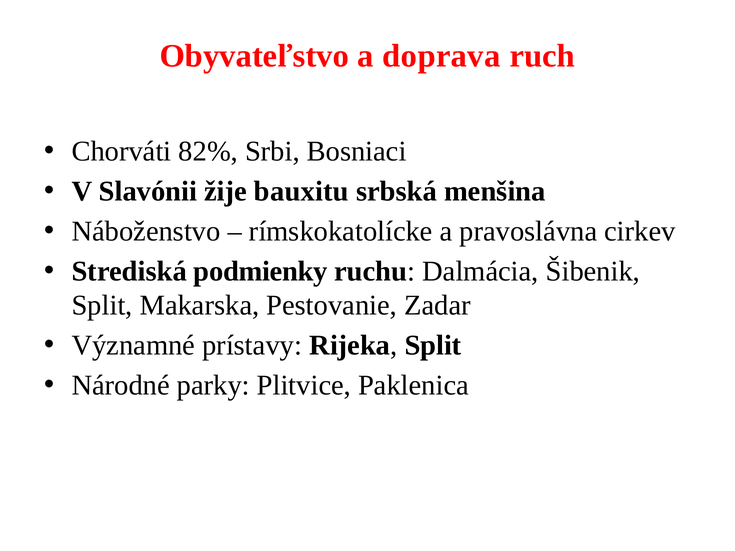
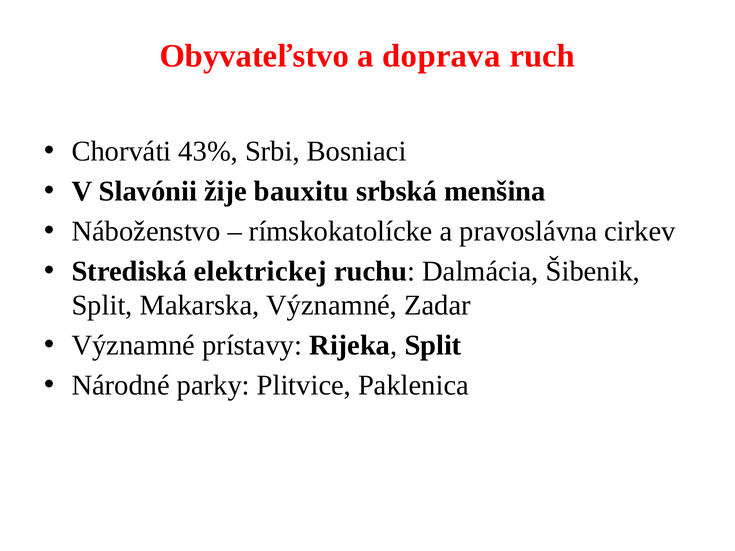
82%: 82% -> 43%
podmienky: podmienky -> elektrickej
Makarska Pestovanie: Pestovanie -> Významné
